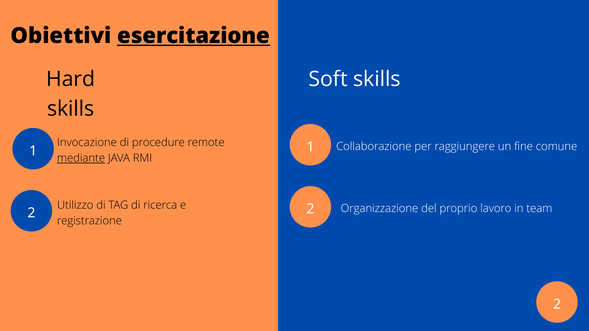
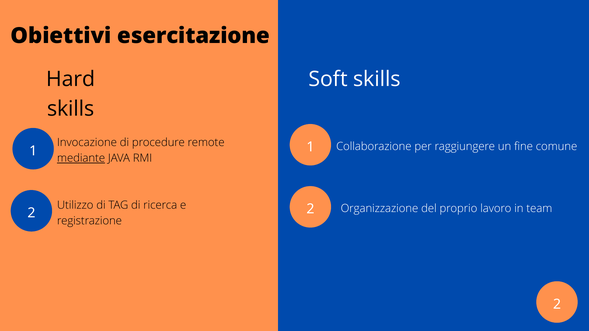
esercitazione underline: present -> none
